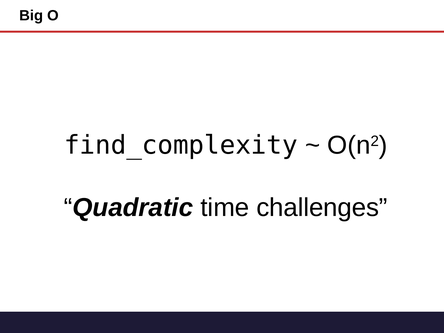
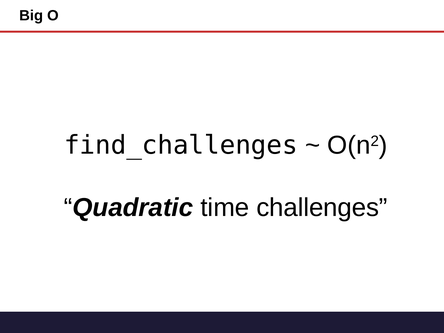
find_complexity: find_complexity -> find_challenges
